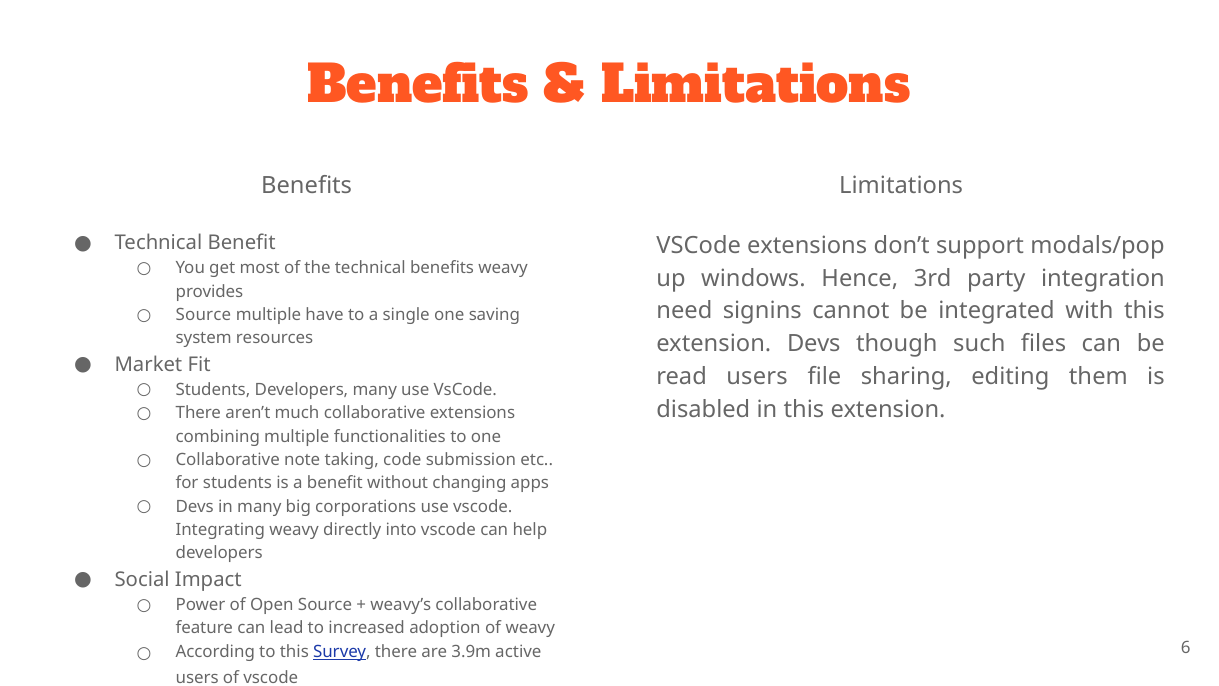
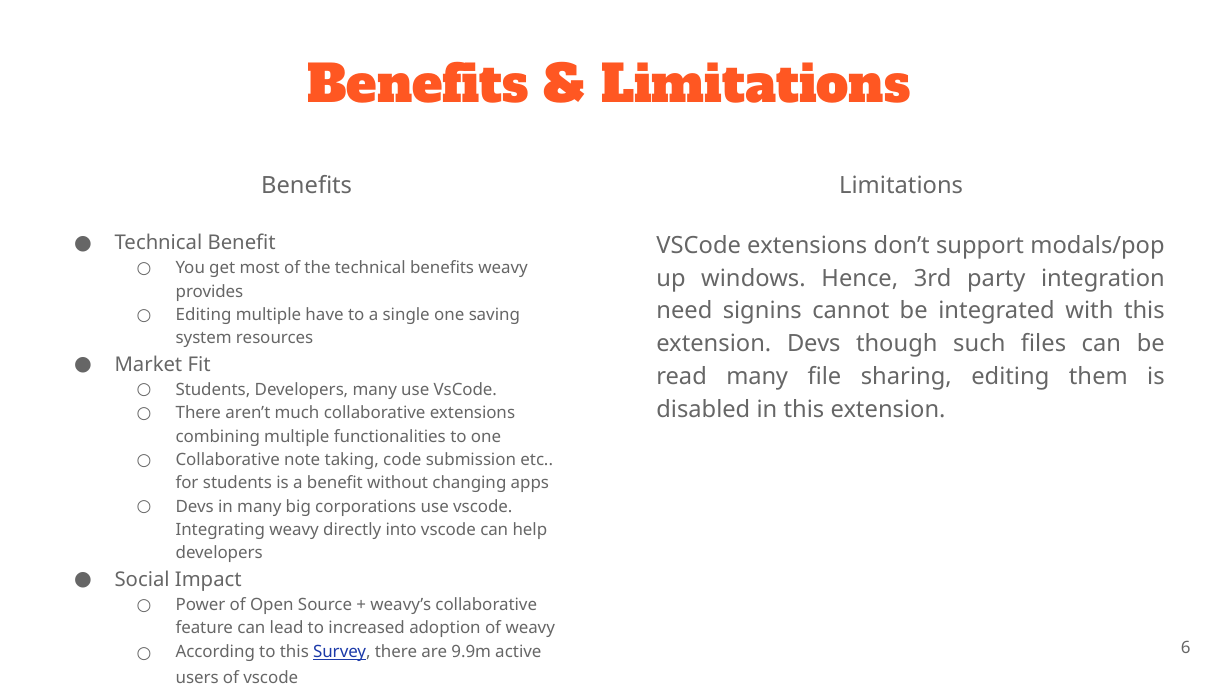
Source at (203, 315): Source -> Editing
read users: users -> many
3.9m: 3.9m -> 9.9m
